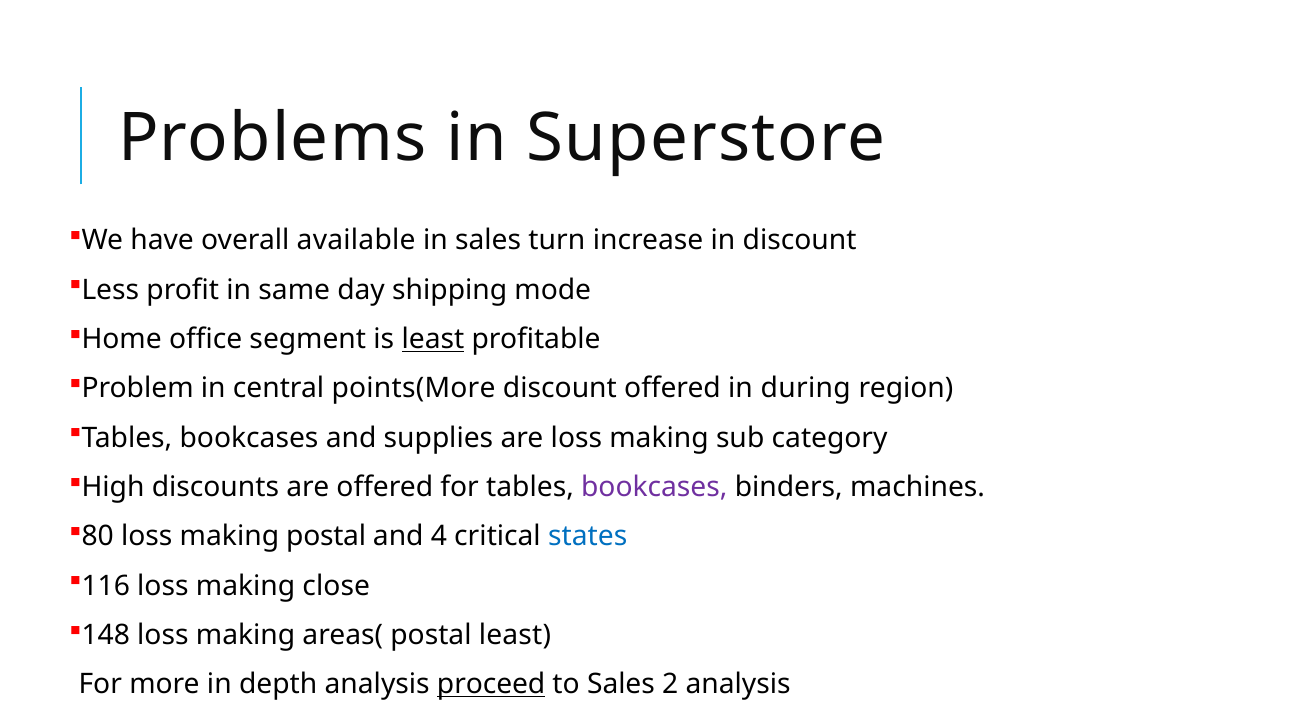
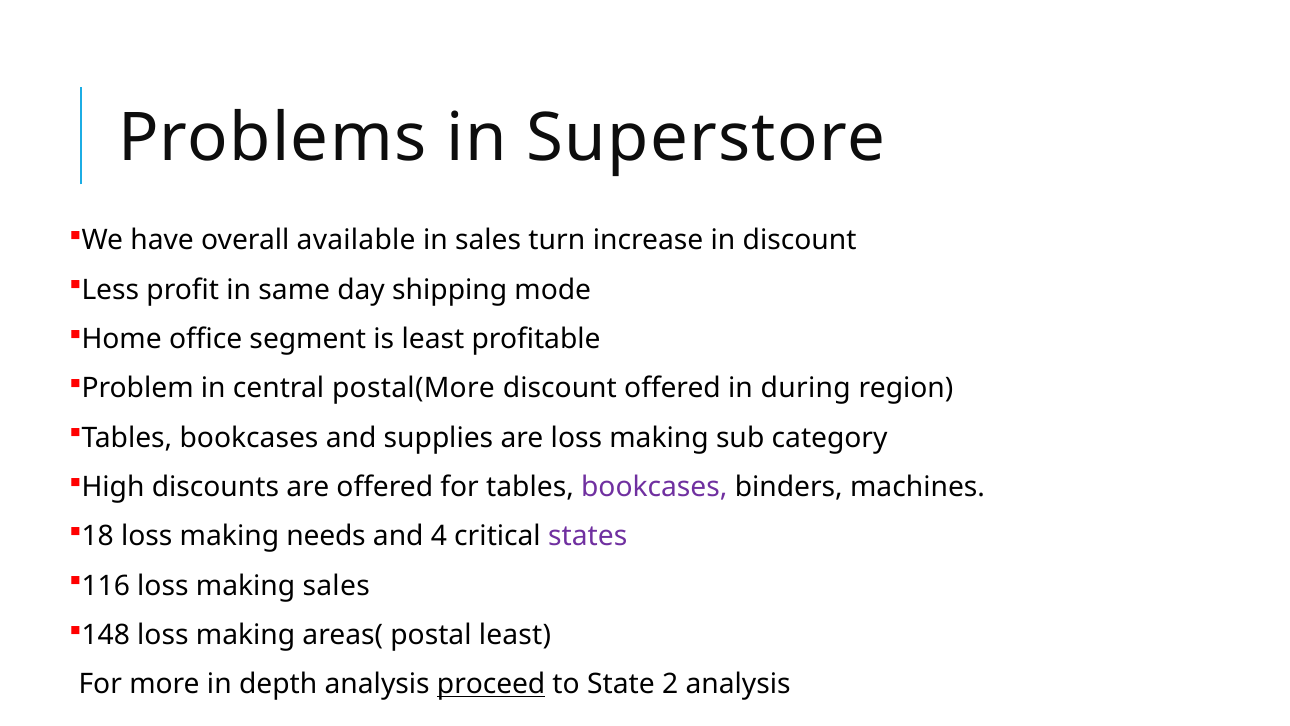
least at (433, 339) underline: present -> none
points(More: points(More -> postal(More
80: 80 -> 18
making postal: postal -> needs
states colour: blue -> purple
making close: close -> sales
to Sales: Sales -> State
